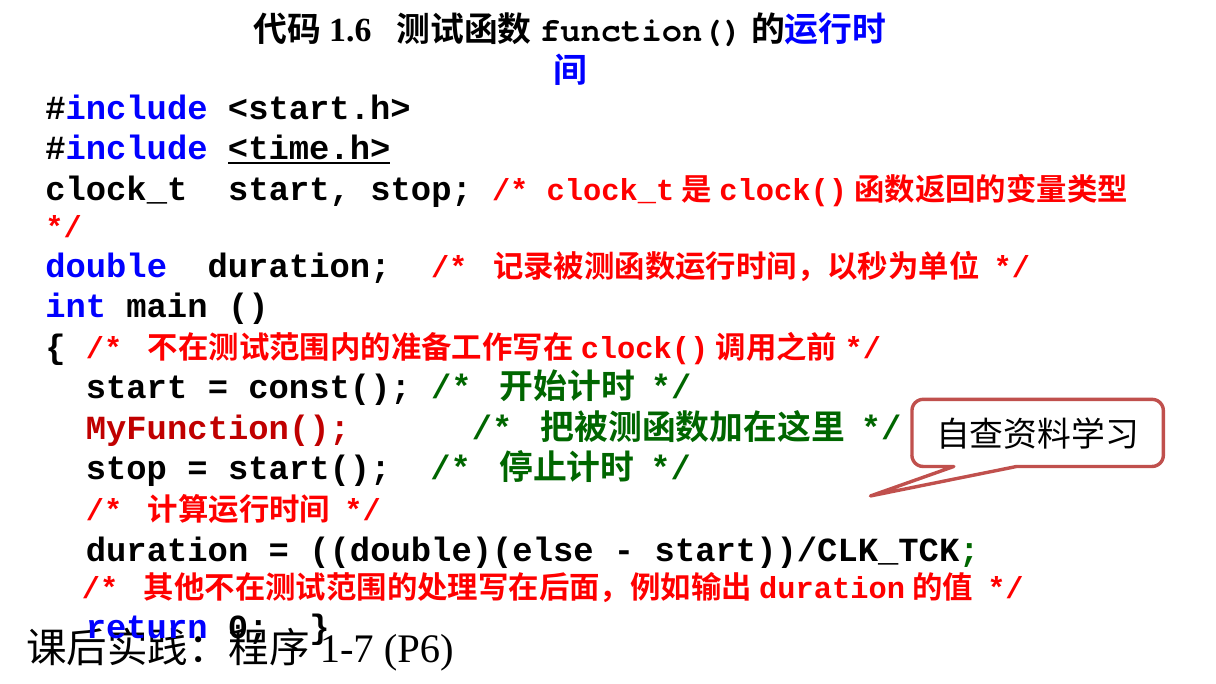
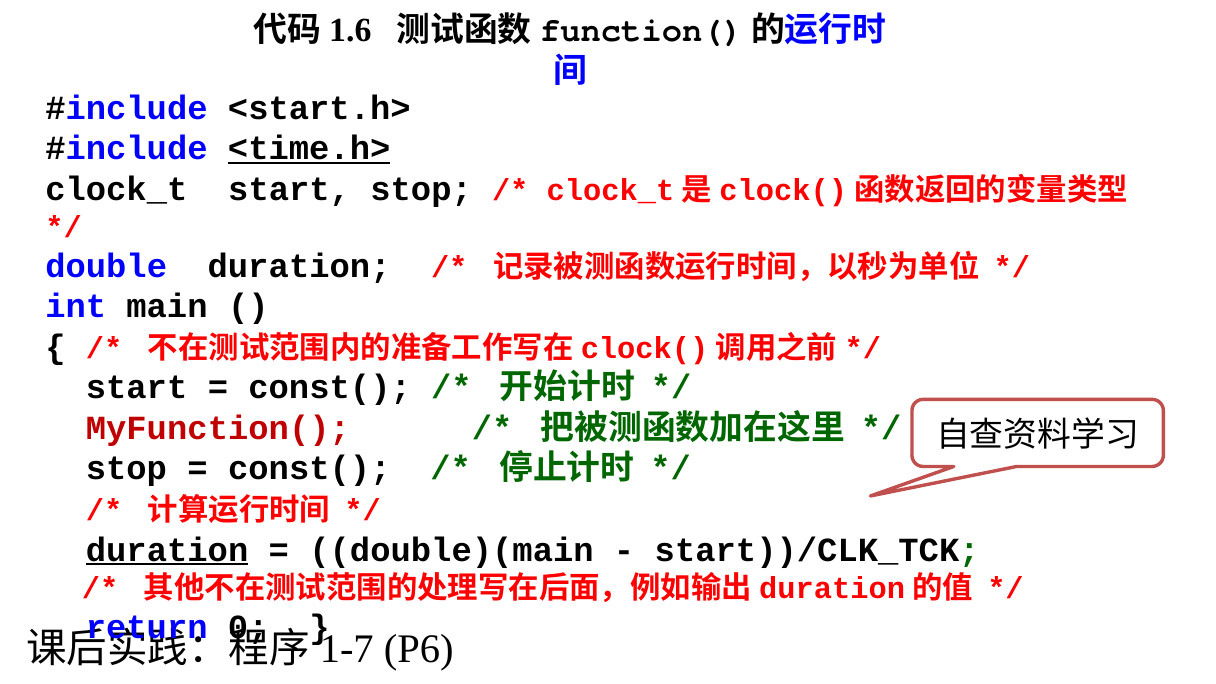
start( at (309, 469): start( -> const(
duration at (167, 550) underline: none -> present
double)(else: double)(else -> double)(main
